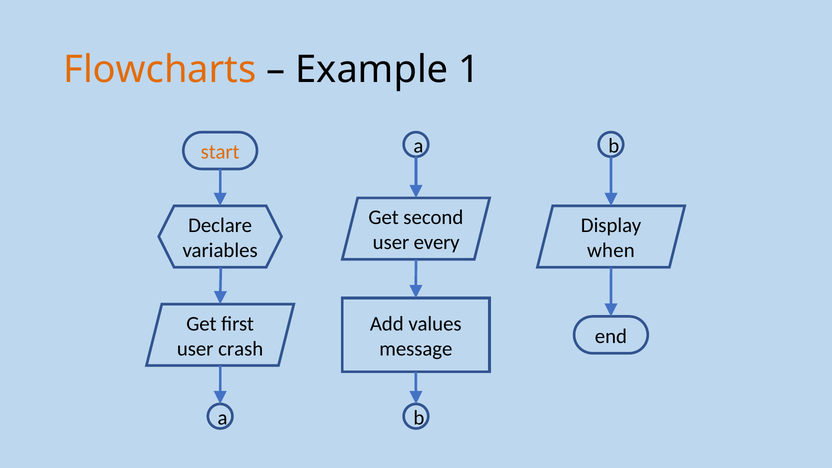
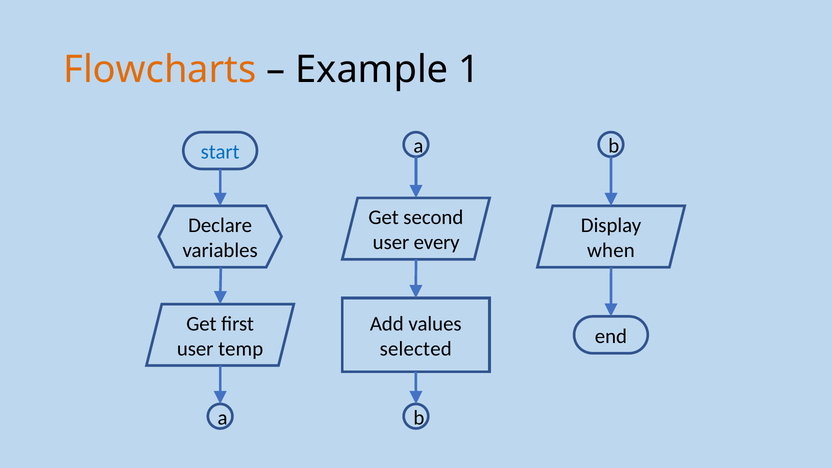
start colour: orange -> blue
crash: crash -> temp
message: message -> selected
